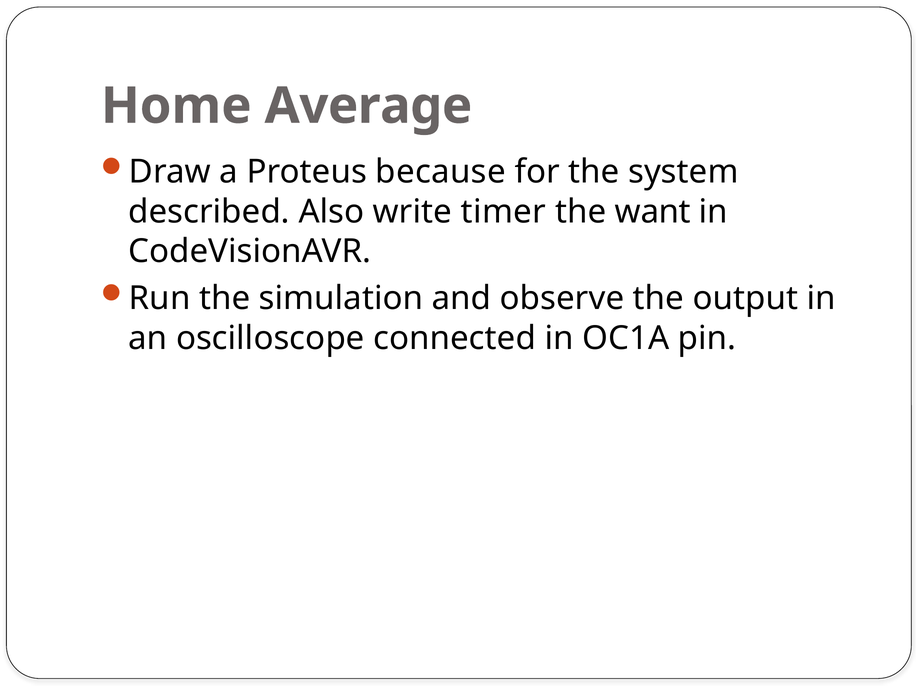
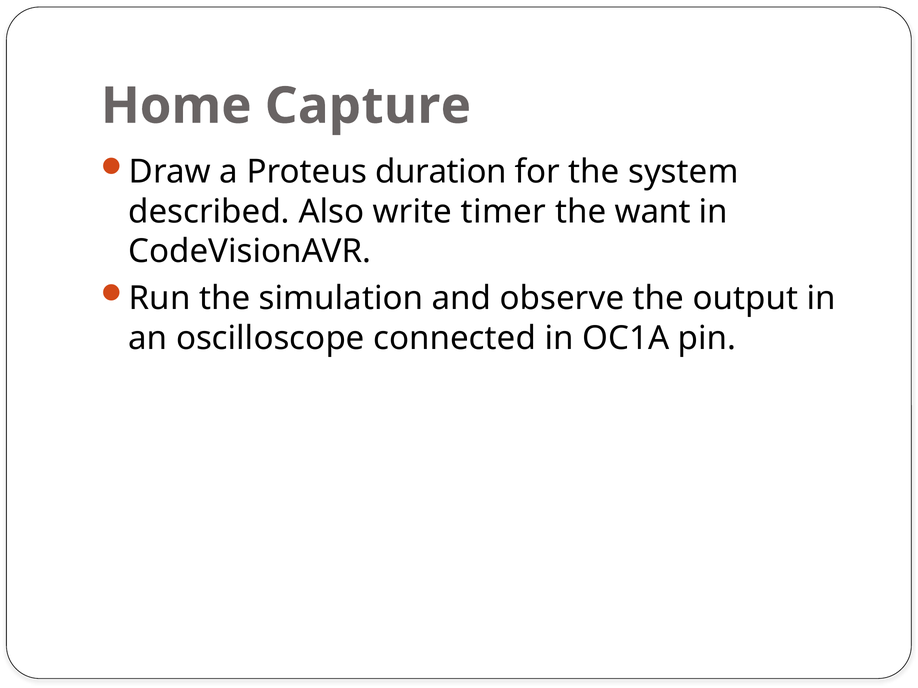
Average: Average -> Capture
because: because -> duration
